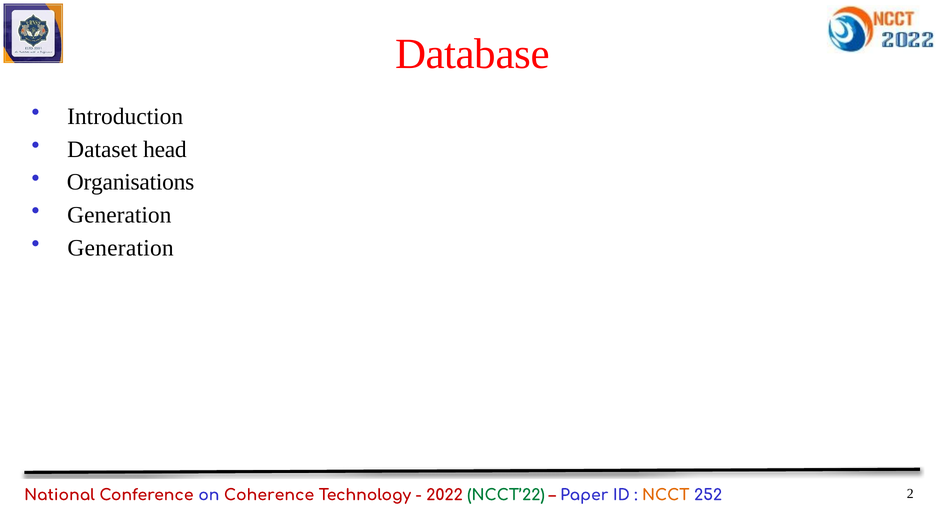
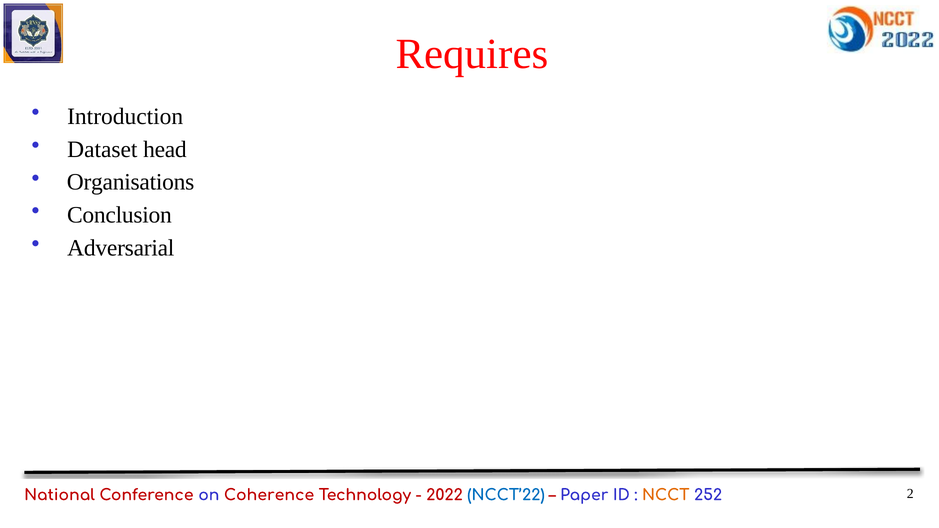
Database: Database -> Requires
Generation at (119, 215): Generation -> Conclusion
Generation at (121, 248): Generation -> Adversarial
NCCT’22 colour: green -> blue
